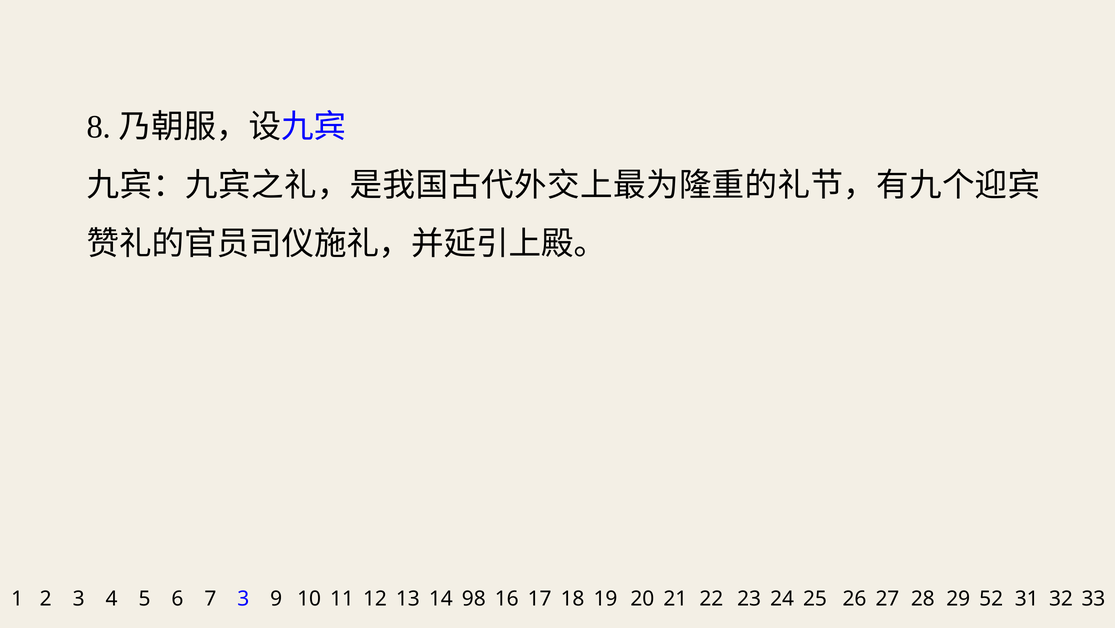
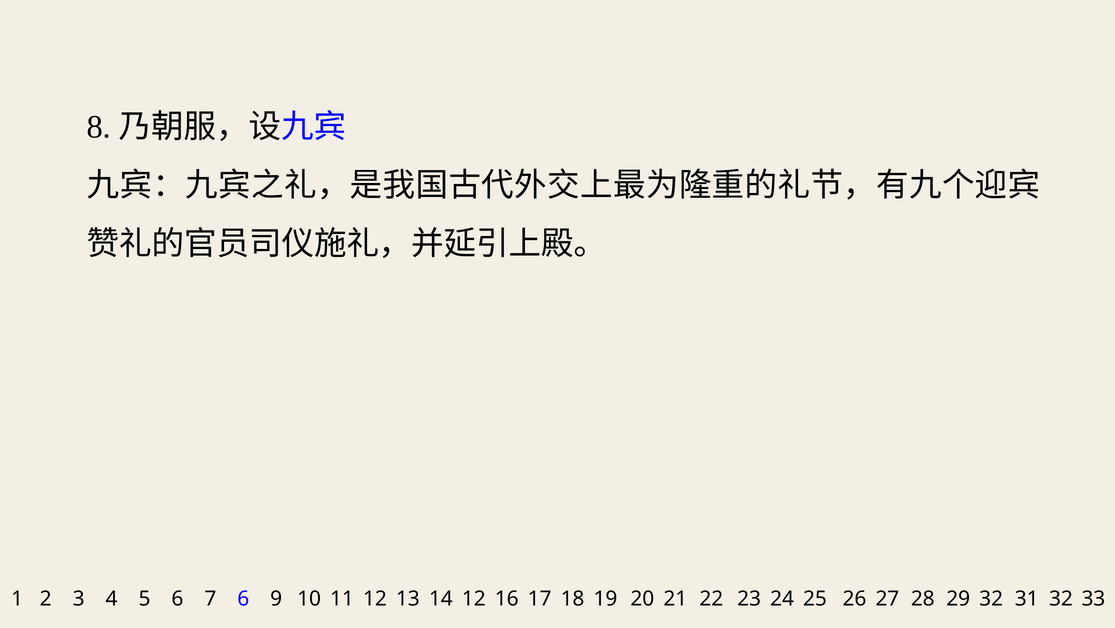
5 3: 3 -> 6
12 98: 98 -> 12
29 52: 52 -> 32
